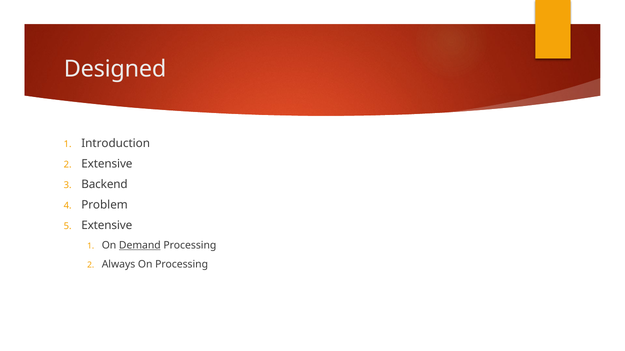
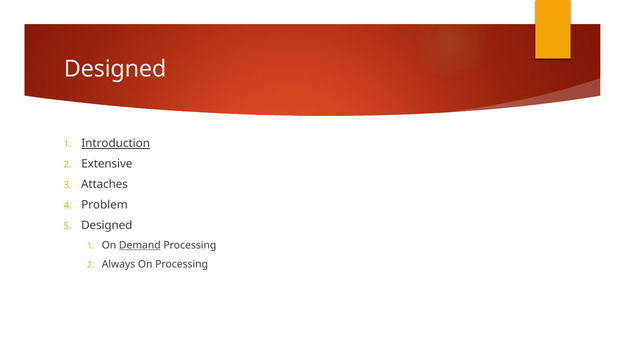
Introduction underline: none -> present
Backend: Backend -> Attaches
Extensive at (107, 226): Extensive -> Designed
